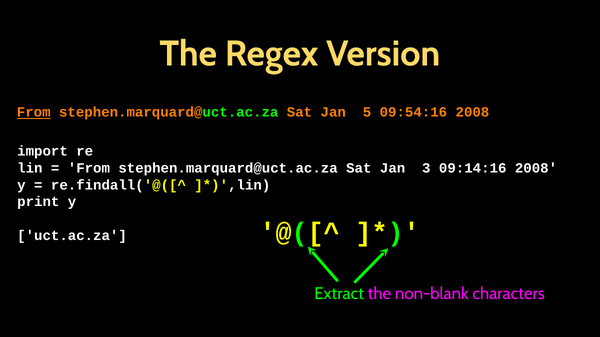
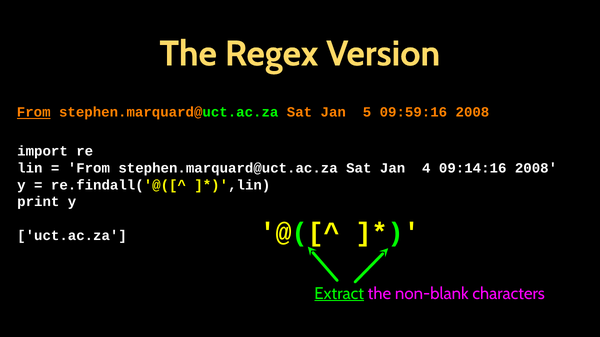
09:54:16: 09:54:16 -> 09:59:16
3: 3 -> 4
Extract underline: none -> present
